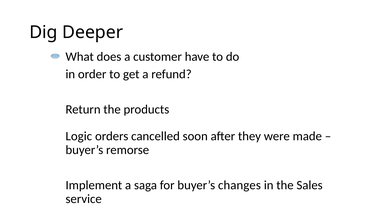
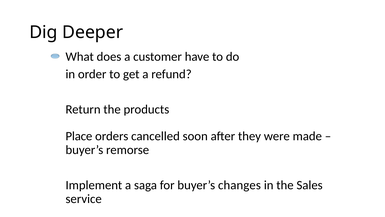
Logic: Logic -> Place
